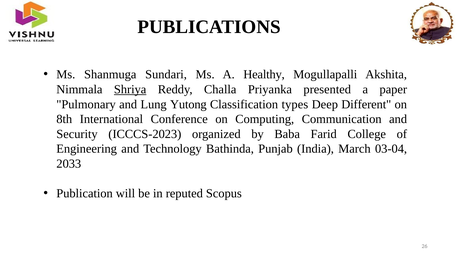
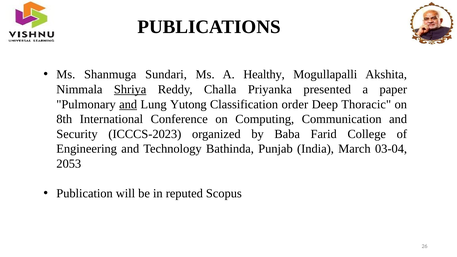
and at (128, 104) underline: none -> present
types: types -> order
Different: Different -> Thoracic
2033: 2033 -> 2053
